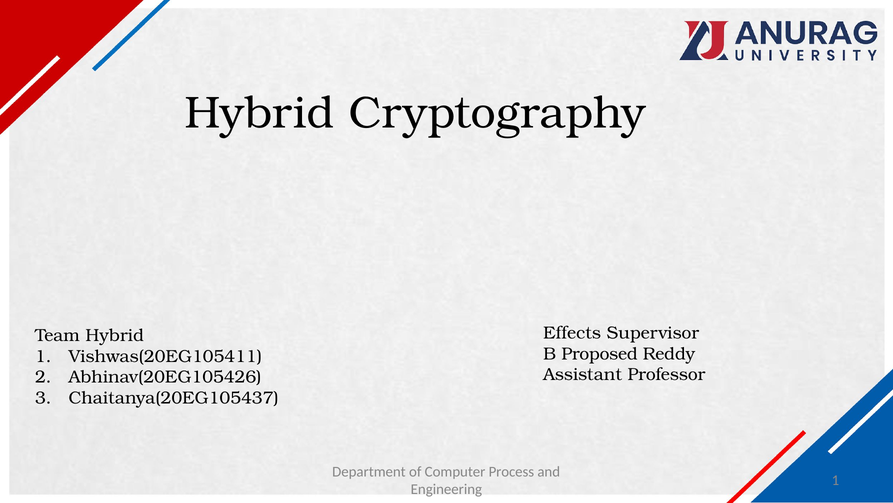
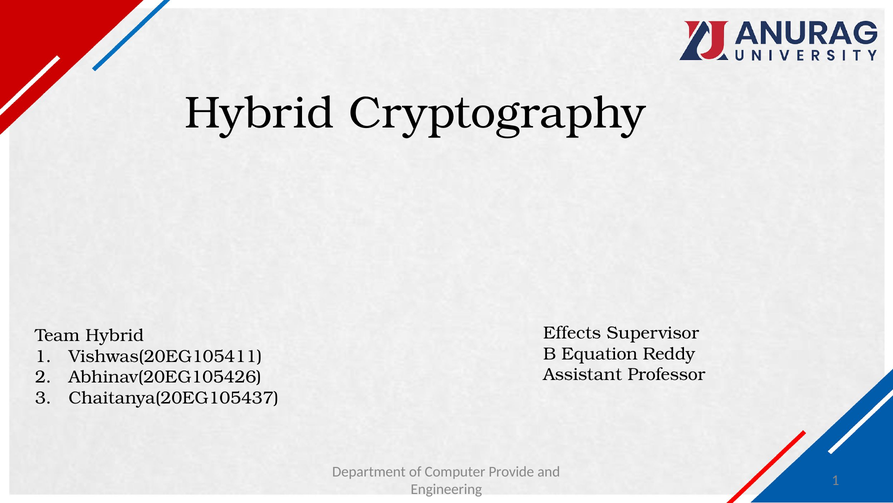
Proposed: Proposed -> Equation
Process: Process -> Provide
